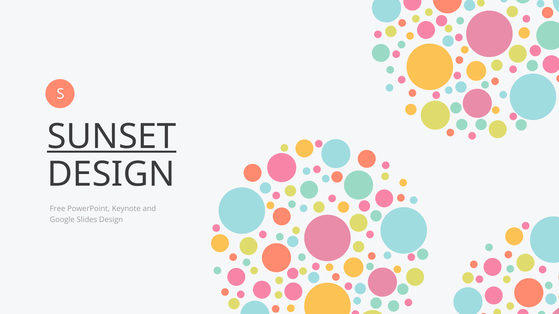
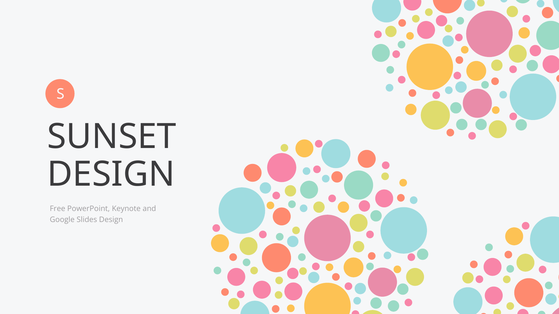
SUNSET underline: present -> none
